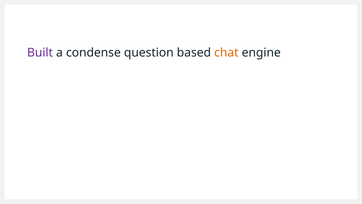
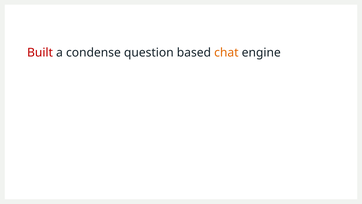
Built colour: purple -> red
